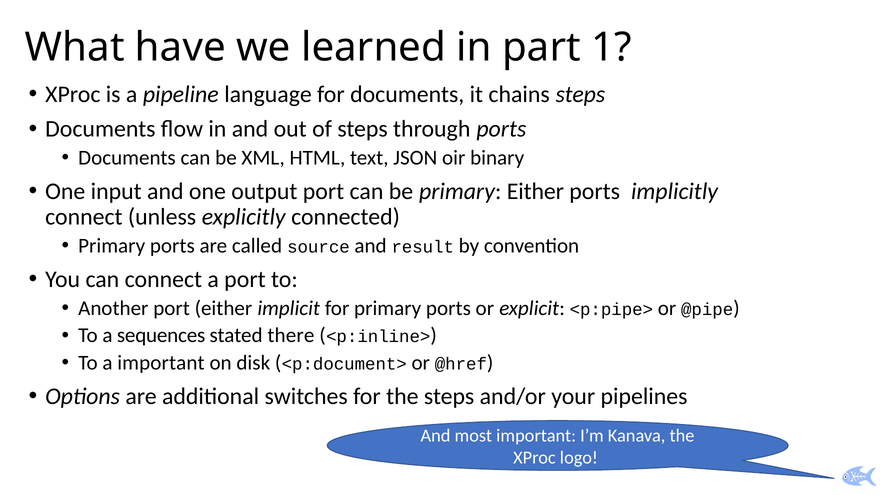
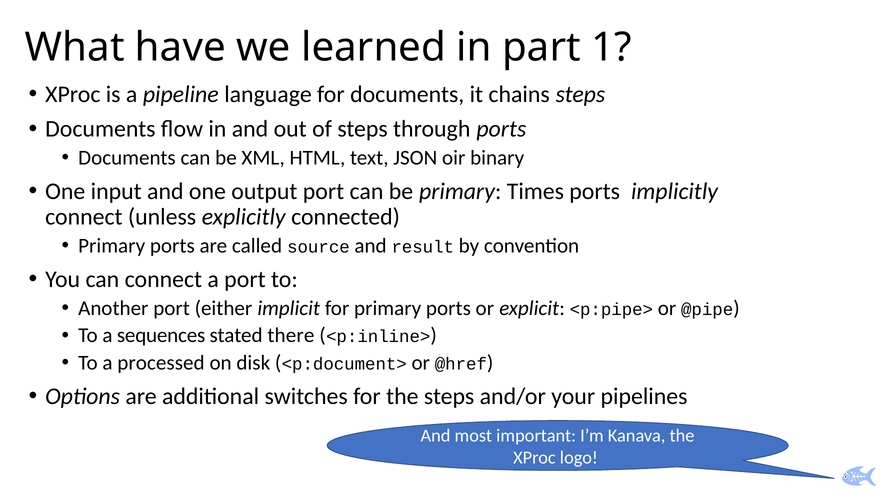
primary Either: Either -> Times
a important: important -> processed
